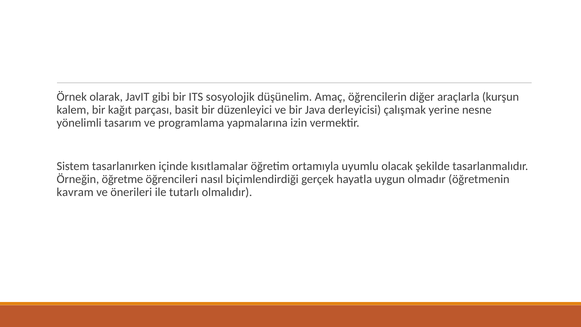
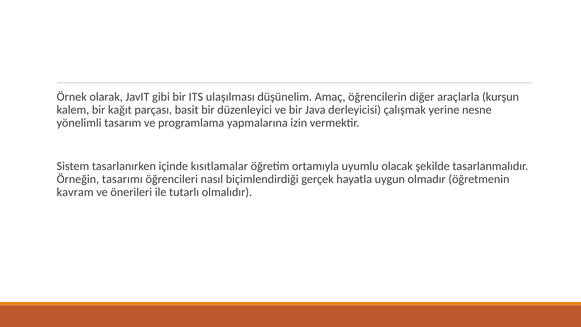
sosyolojik: sosyolojik -> ulaşılması
öğretme: öğretme -> tasarımı
